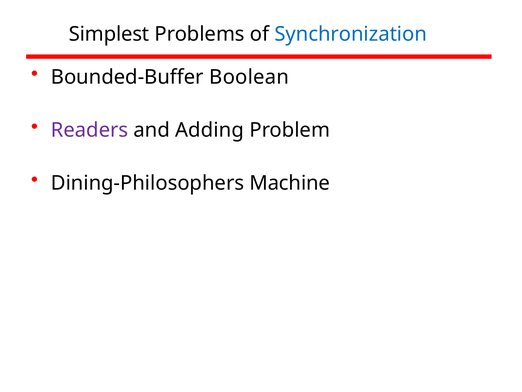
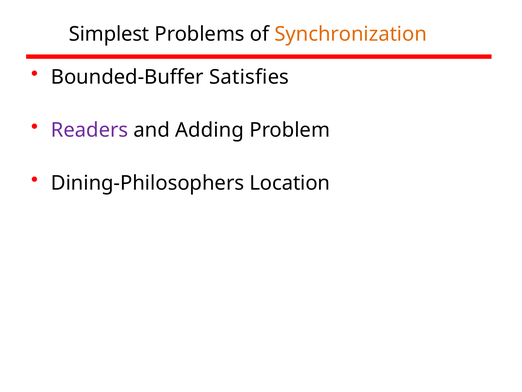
Synchronization colour: blue -> orange
Boolean: Boolean -> Satisfies
Machine: Machine -> Location
